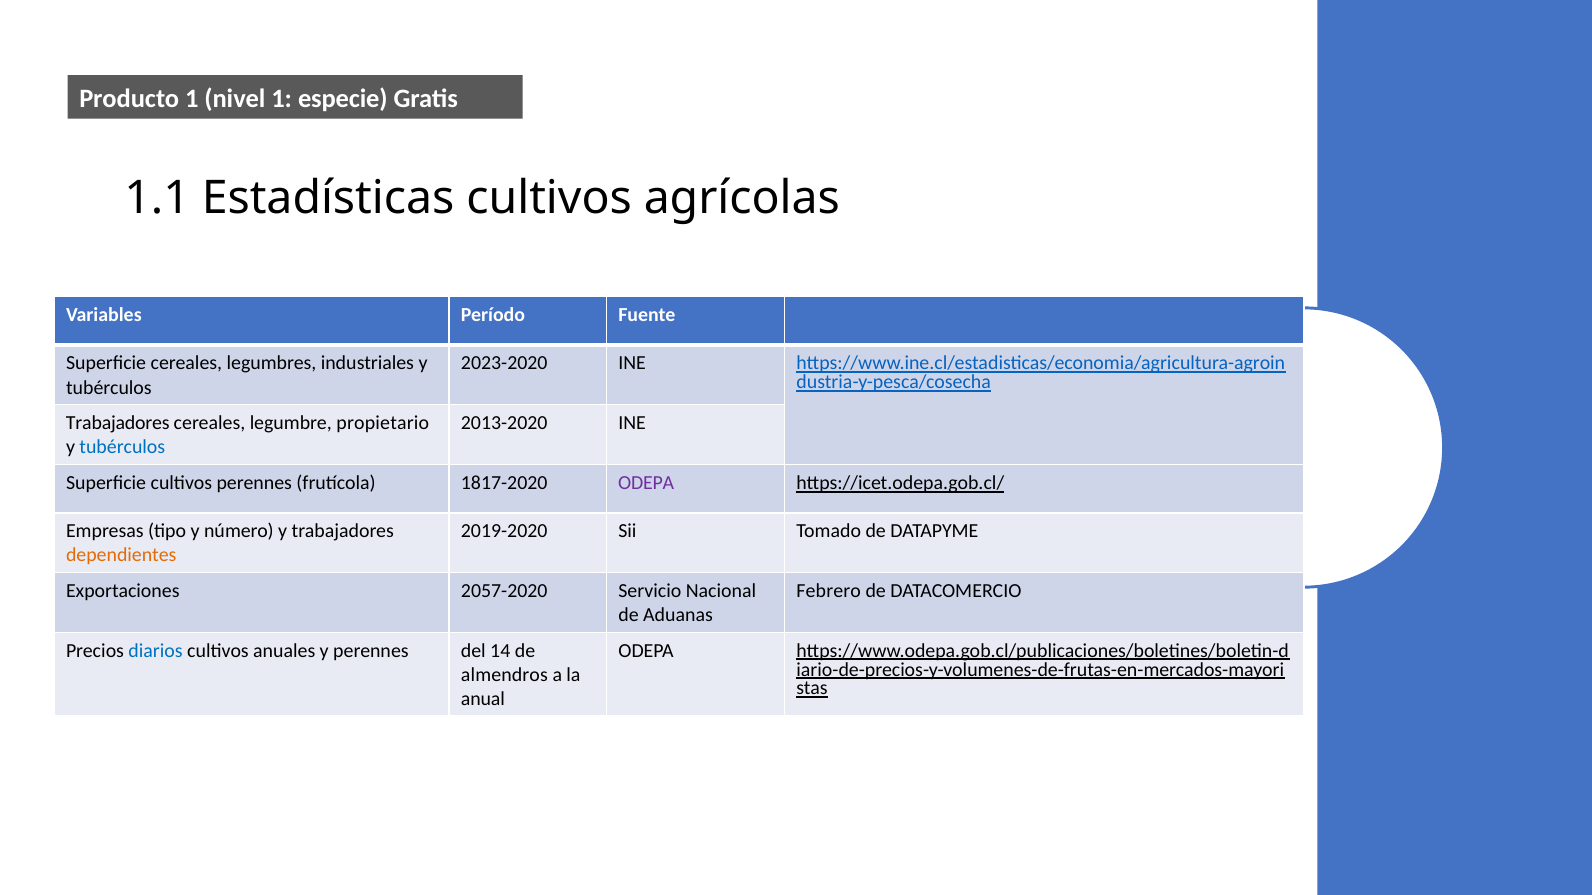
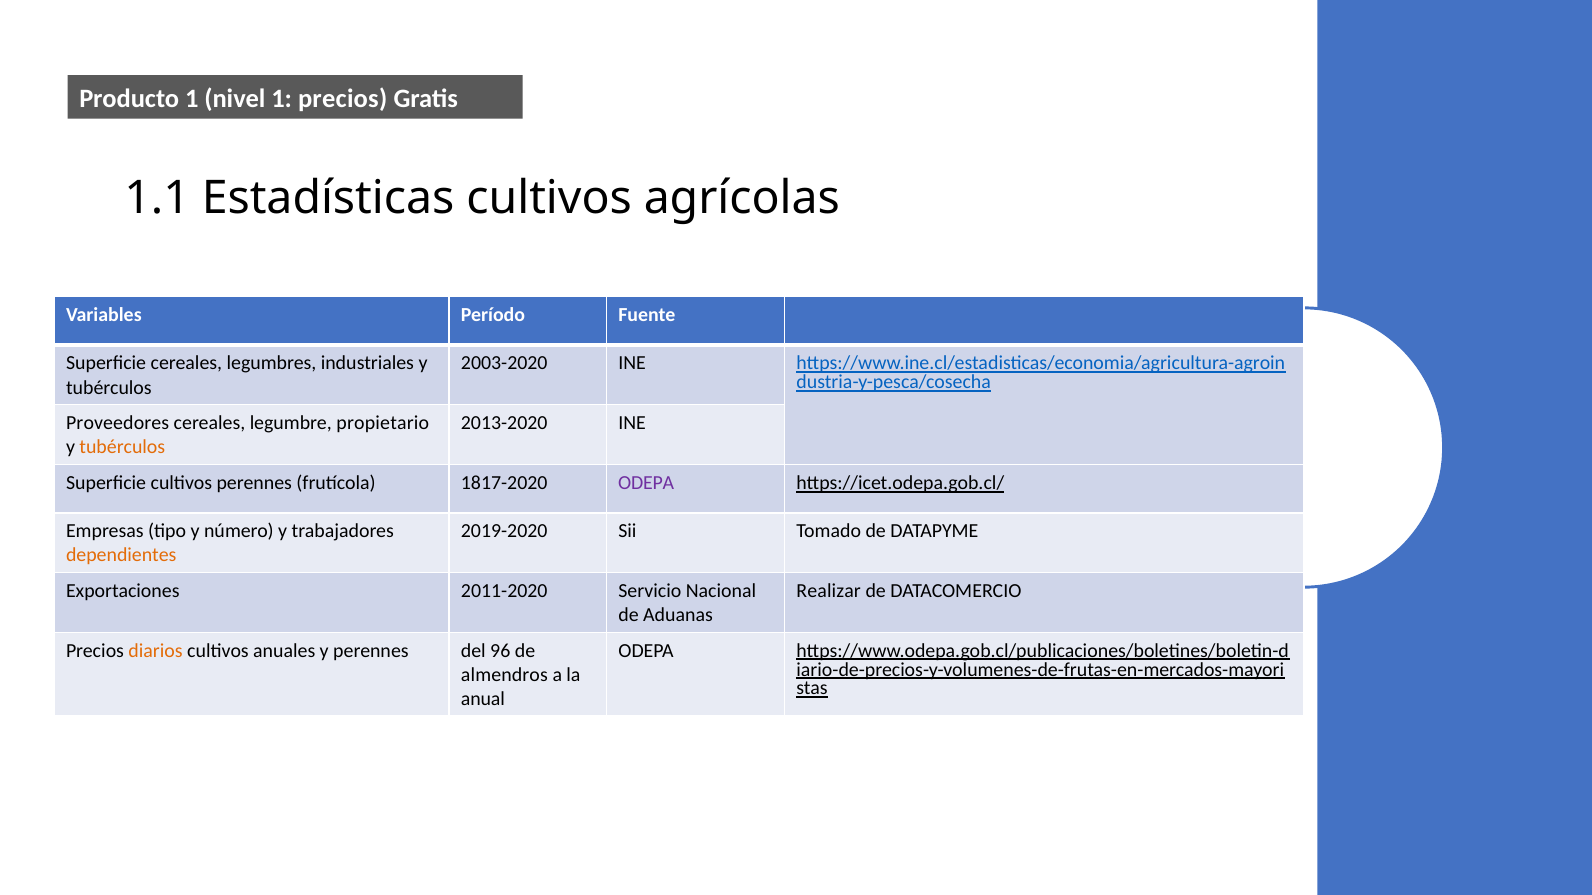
1 especie: especie -> precios
2023-2020: 2023-2020 -> 2003-2020
Trabajadores at (118, 423): Trabajadores -> Proveedores
tubérculos at (122, 448) colour: blue -> orange
2057-2020: 2057-2020 -> 2011-2020
Febrero: Febrero -> Realizar
diarios colour: blue -> orange
14: 14 -> 96
